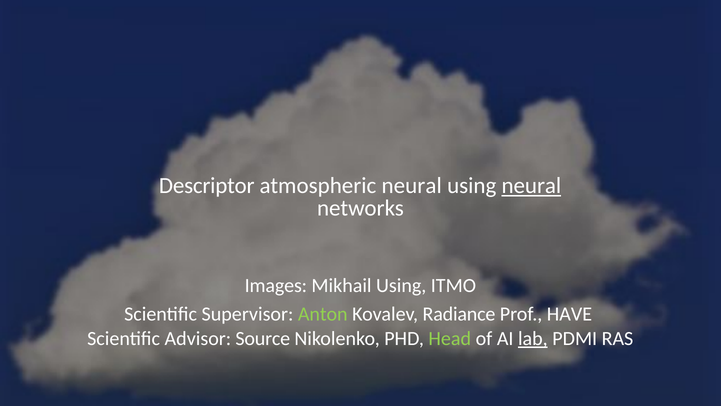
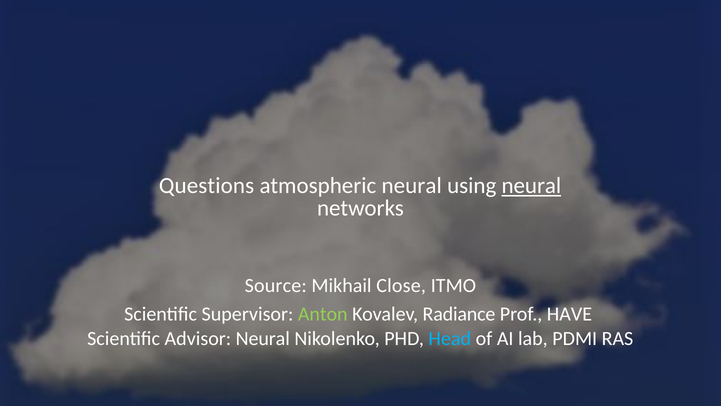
Descriptor: Descriptor -> Questions
Images: Images -> Source
Mikhail Using: Using -> Close
Advisor Source: Source -> Neural
Head colour: light green -> light blue
lab underline: present -> none
